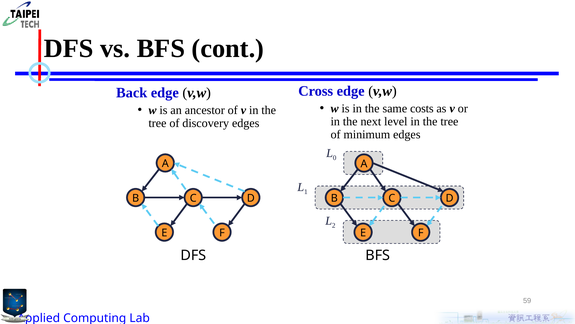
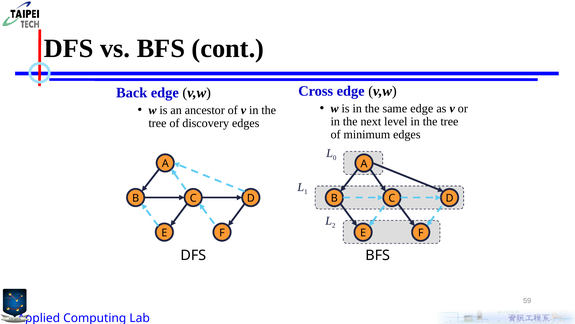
same costs: costs -> edge
